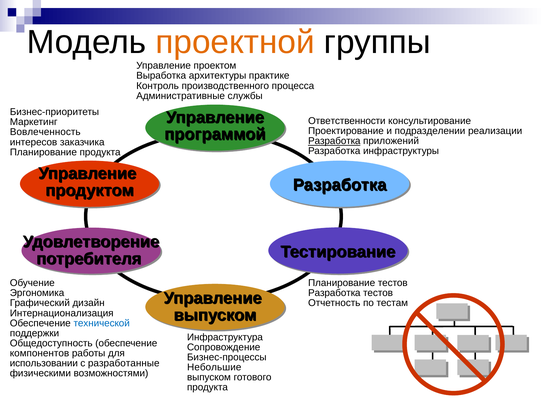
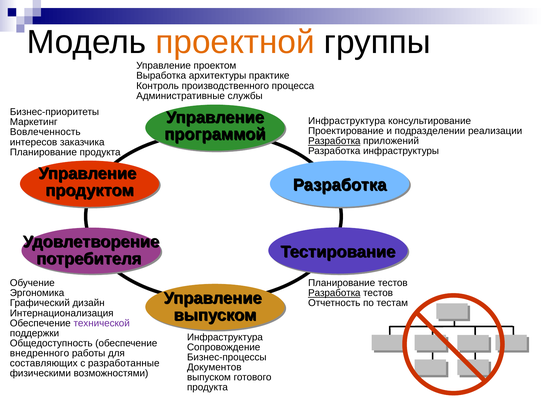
Ответственности at (347, 121): Ответственности -> Инфраструктура
Разработка at (334, 293) underline: none -> present
технической colour: blue -> purple
компонентов: компонентов -> внедренного
использовании: использовании -> составляющих
Небольшие: Небольшие -> Документов
